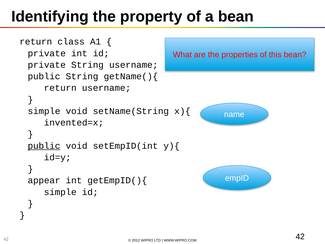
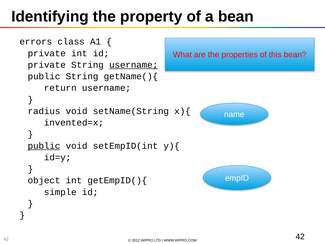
return at (36, 42): return -> errors
username at (134, 65) underline: none -> present
simple at (44, 111): simple -> radius
appear: appear -> object
